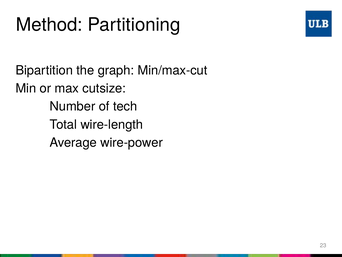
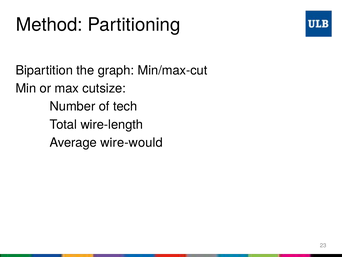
wire-power: wire-power -> wire-would
